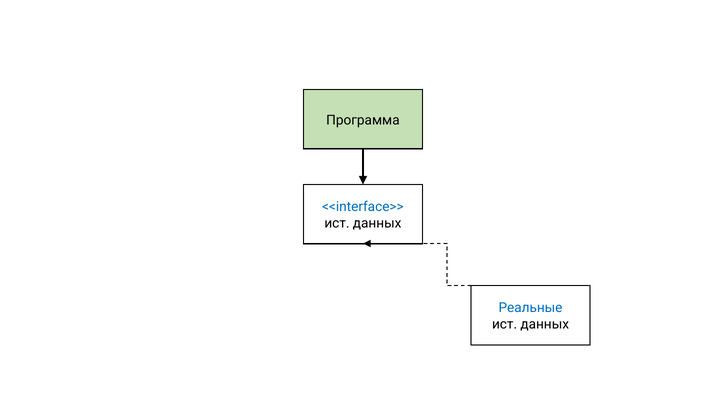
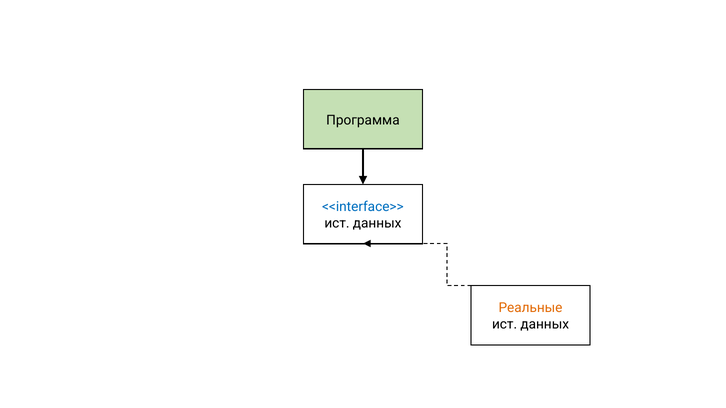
Реальные colour: blue -> orange
